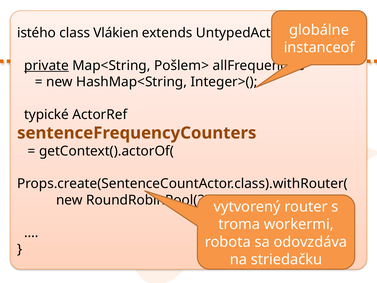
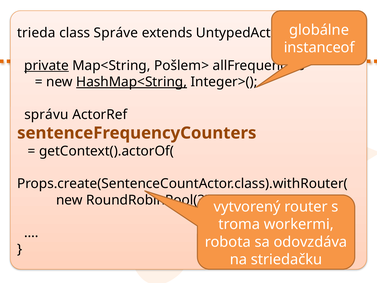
istého: istého -> trieda
Vlákien: Vlákien -> Správe
HashMap<String underline: none -> present
typické: typické -> správu
